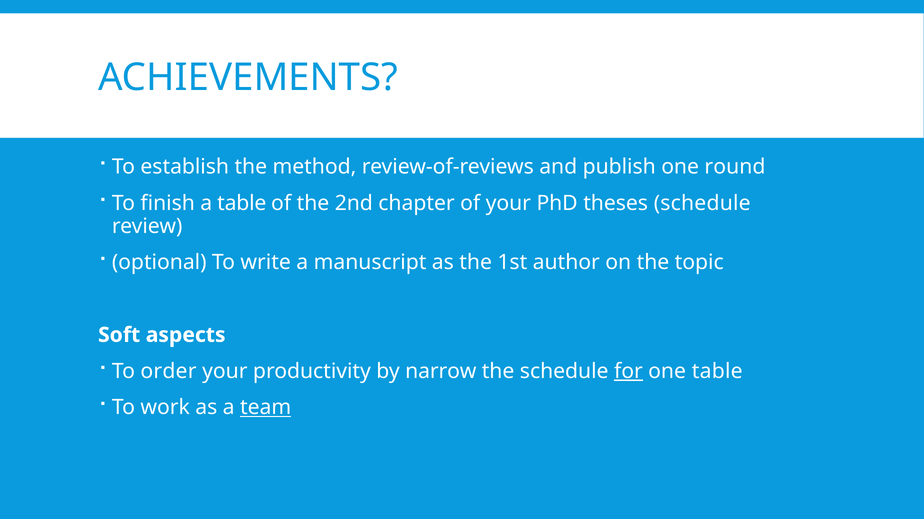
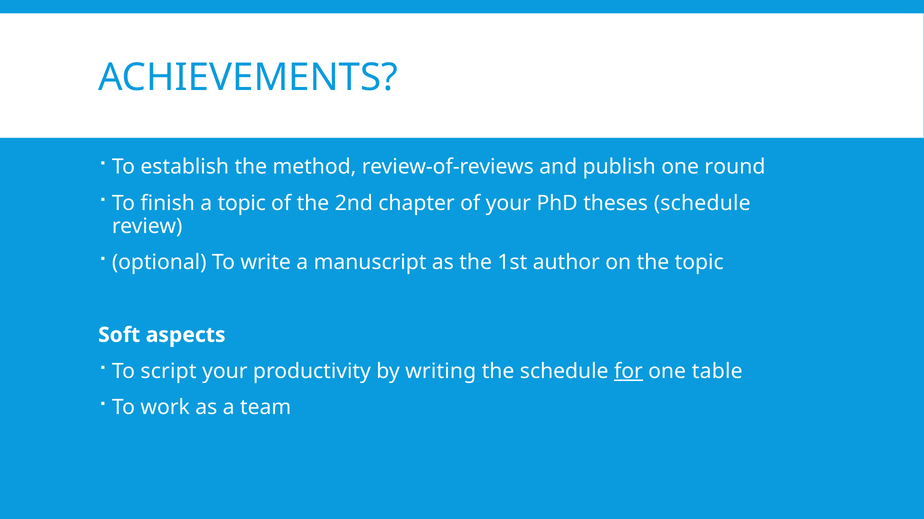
a table: table -> topic
order: order -> script
narrow: narrow -> writing
team underline: present -> none
